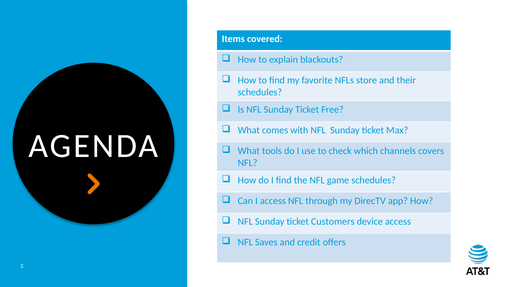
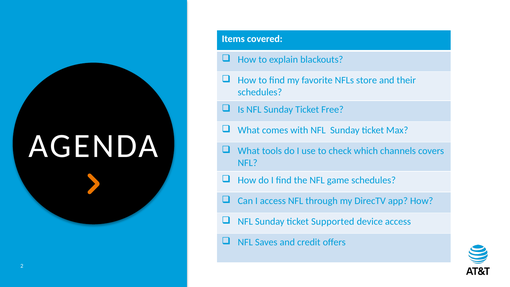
Customers: Customers -> Supported
